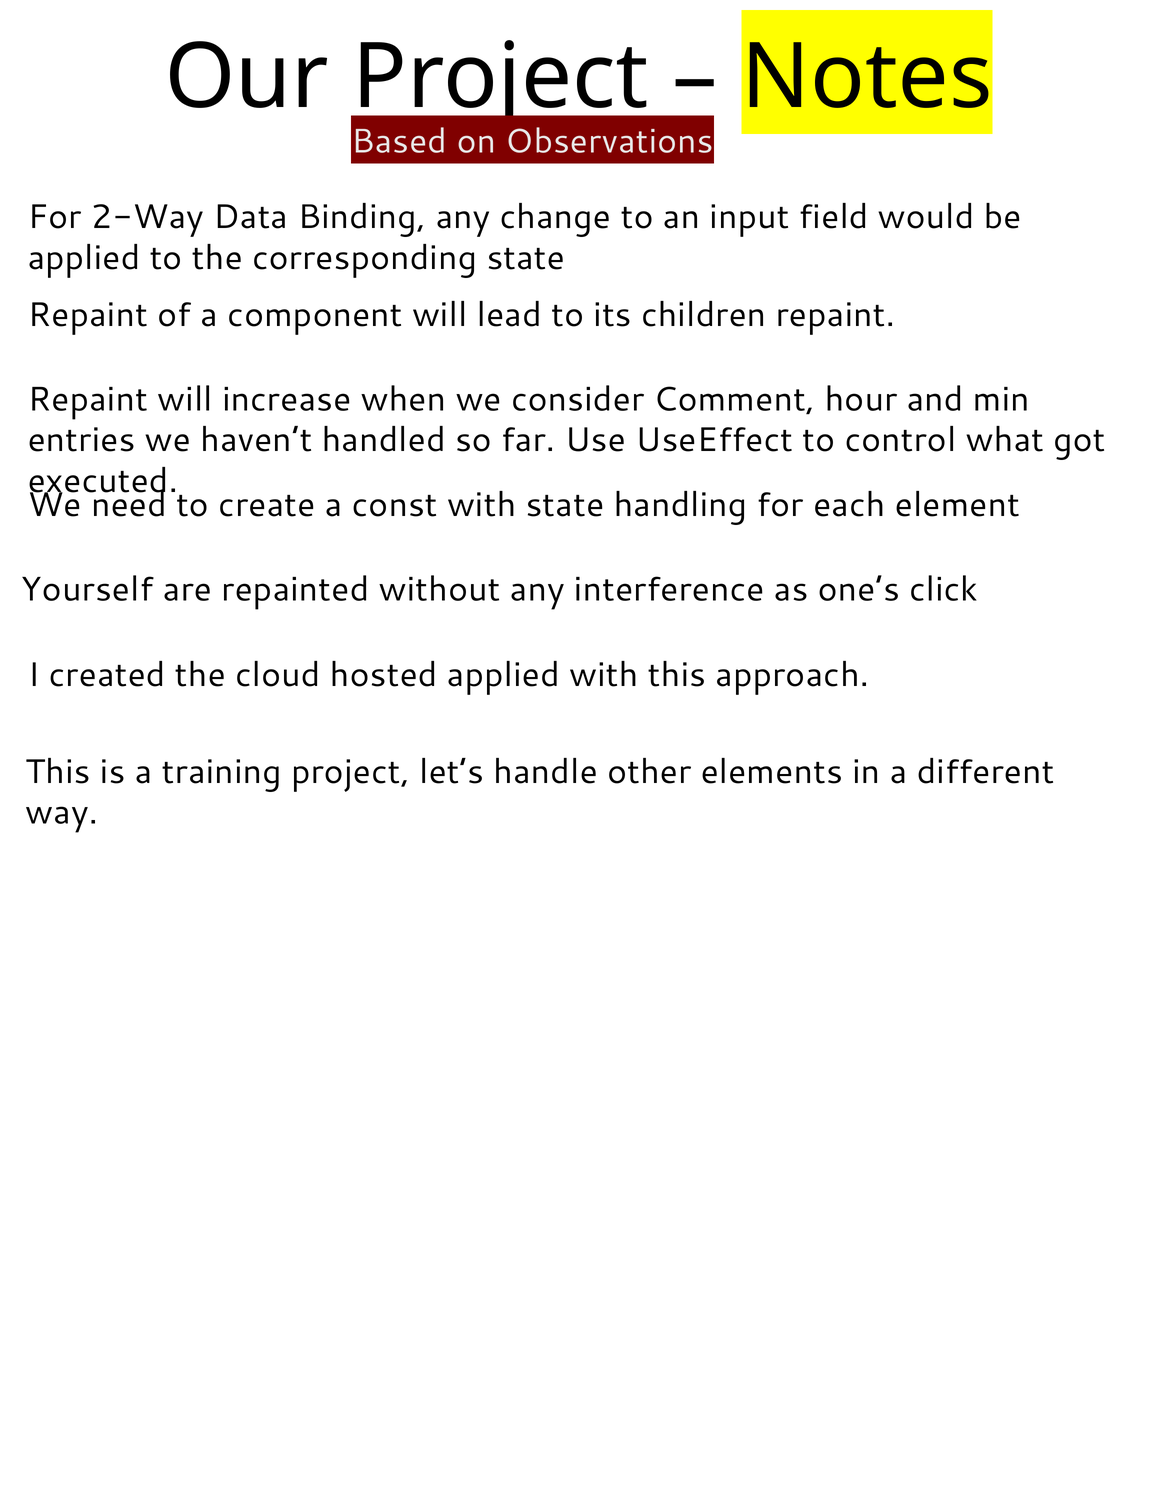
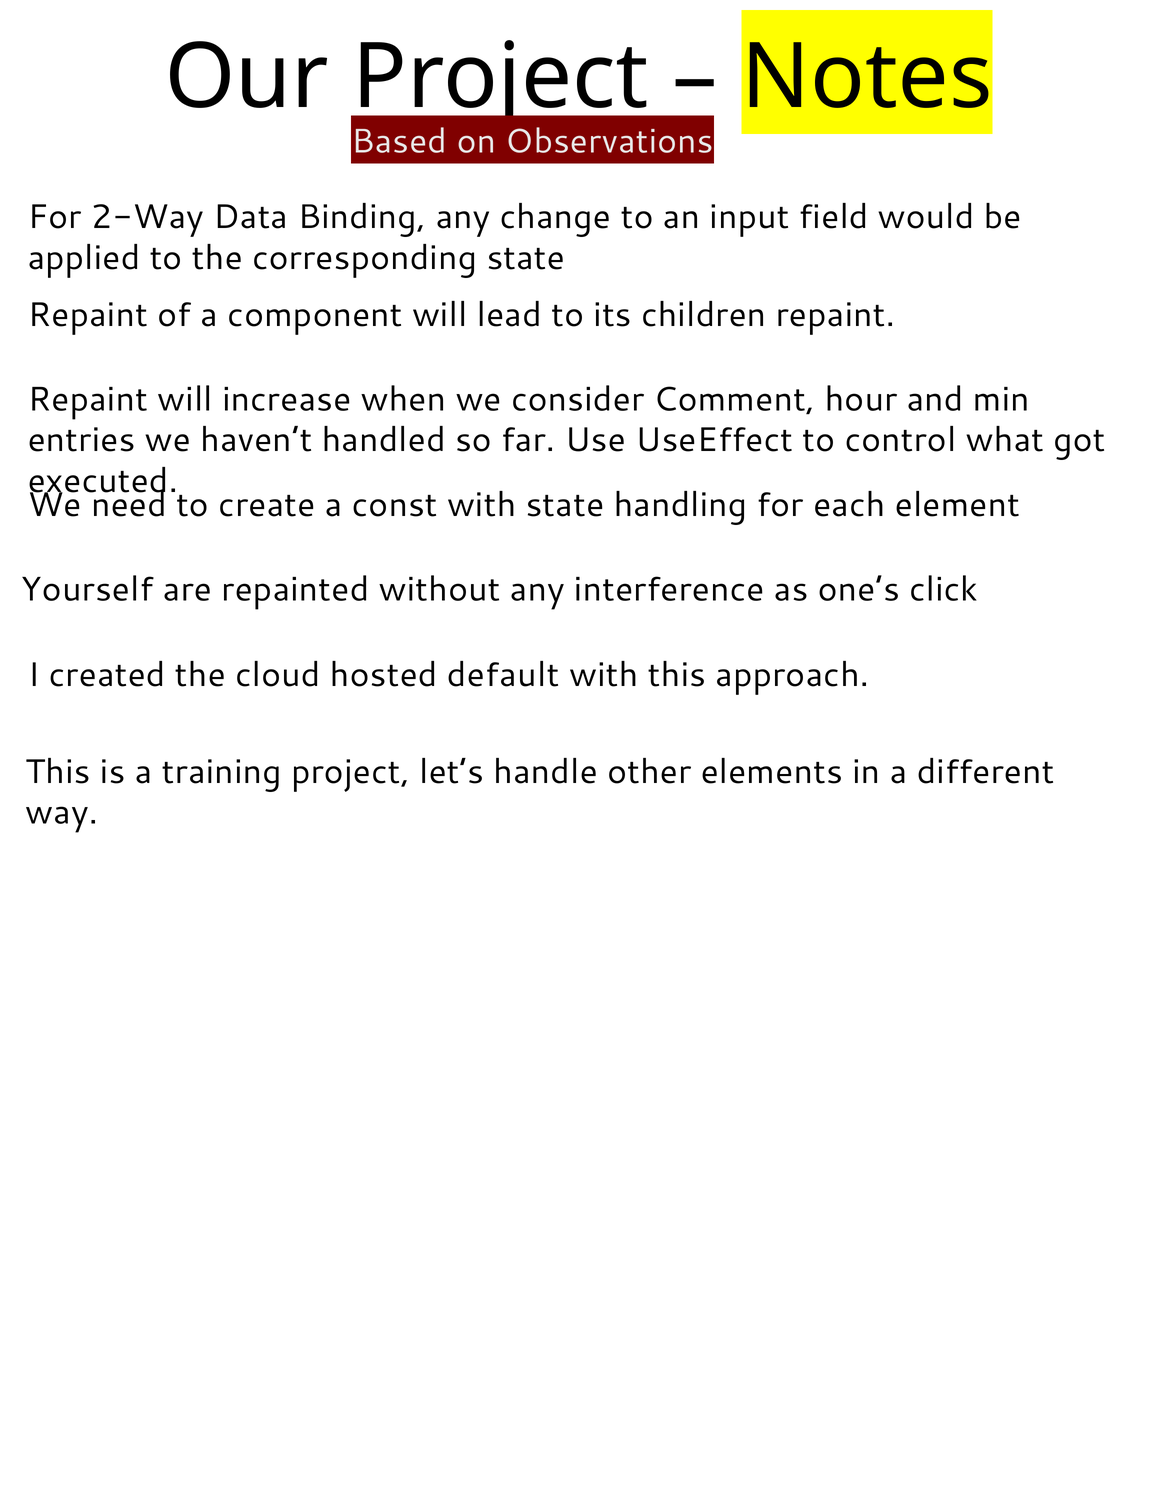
hosted applied: applied -> default
